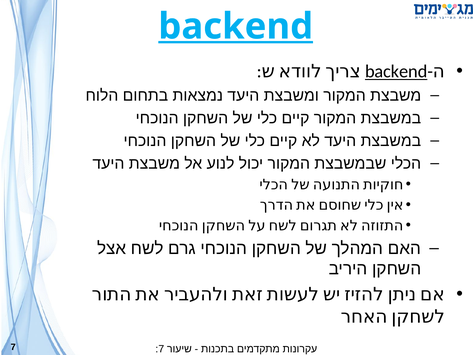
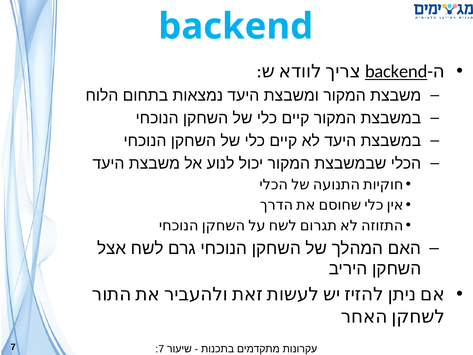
backend at (236, 26) underline: present -> none
